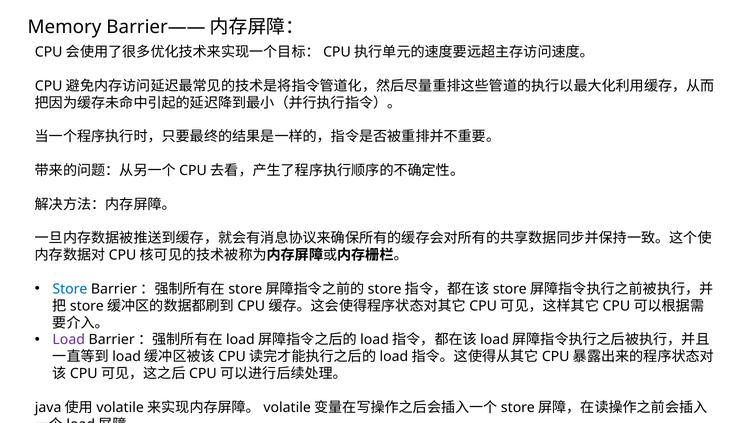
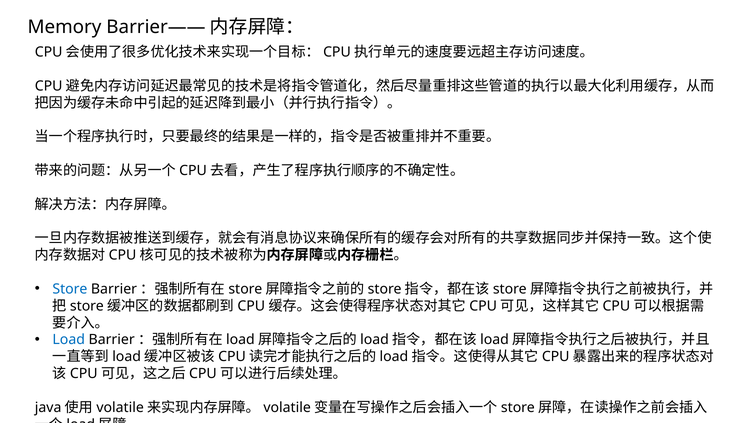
Load colour: purple -> blue
